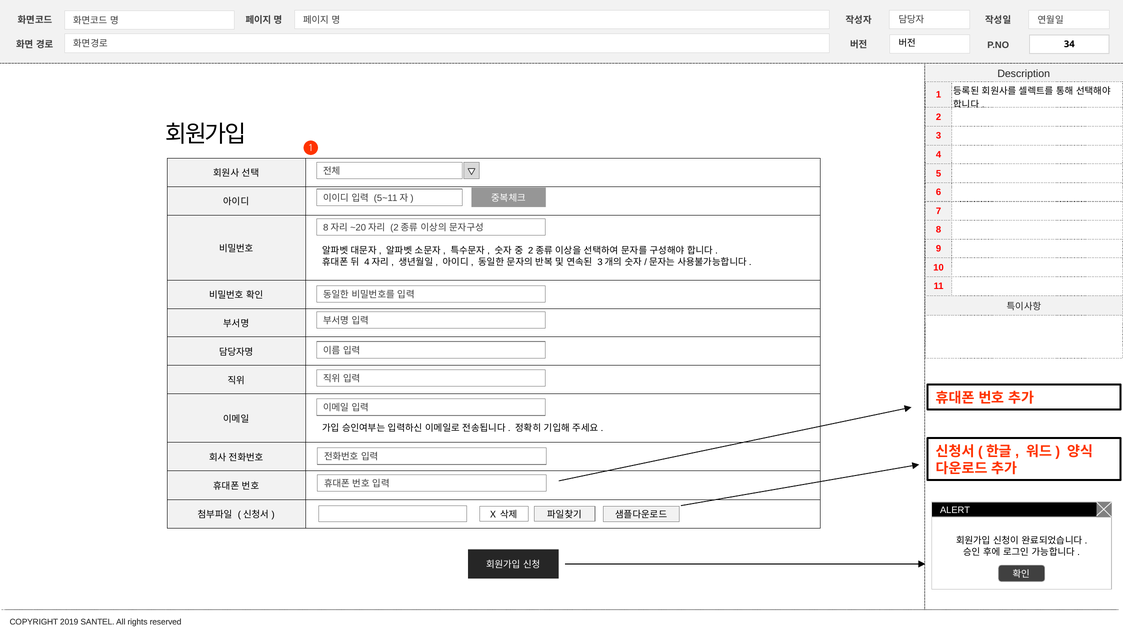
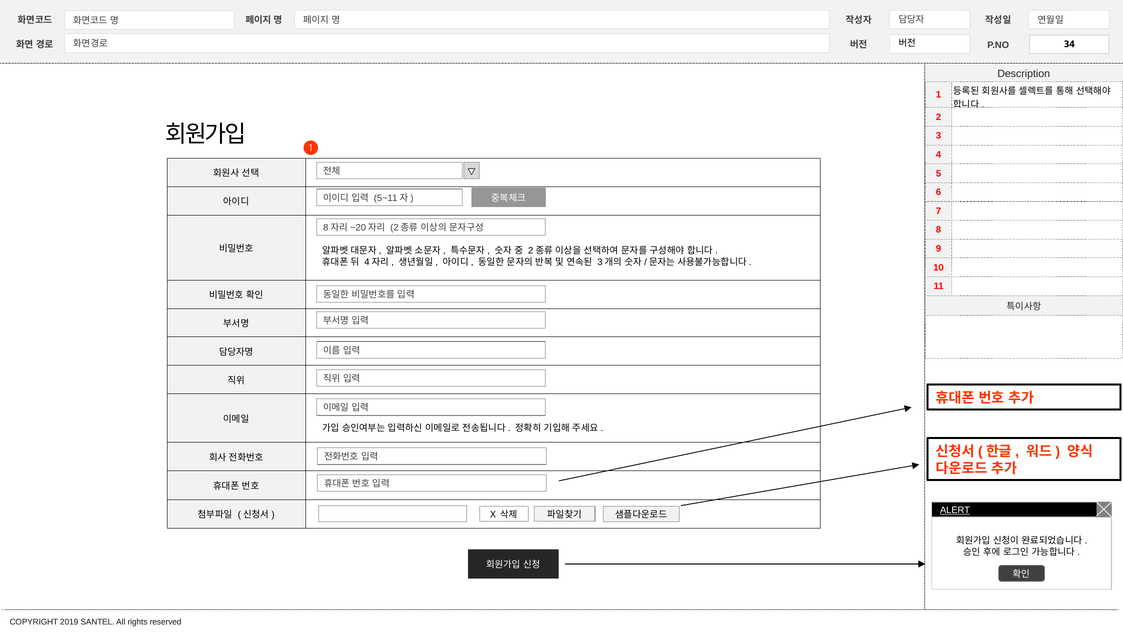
ALERT underline: none -> present
